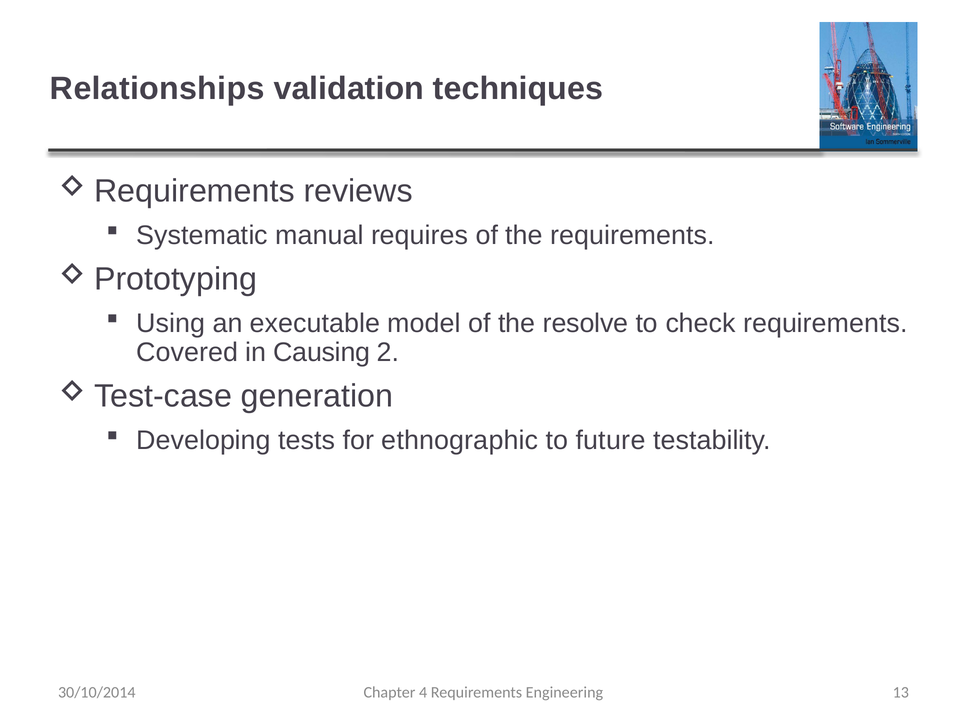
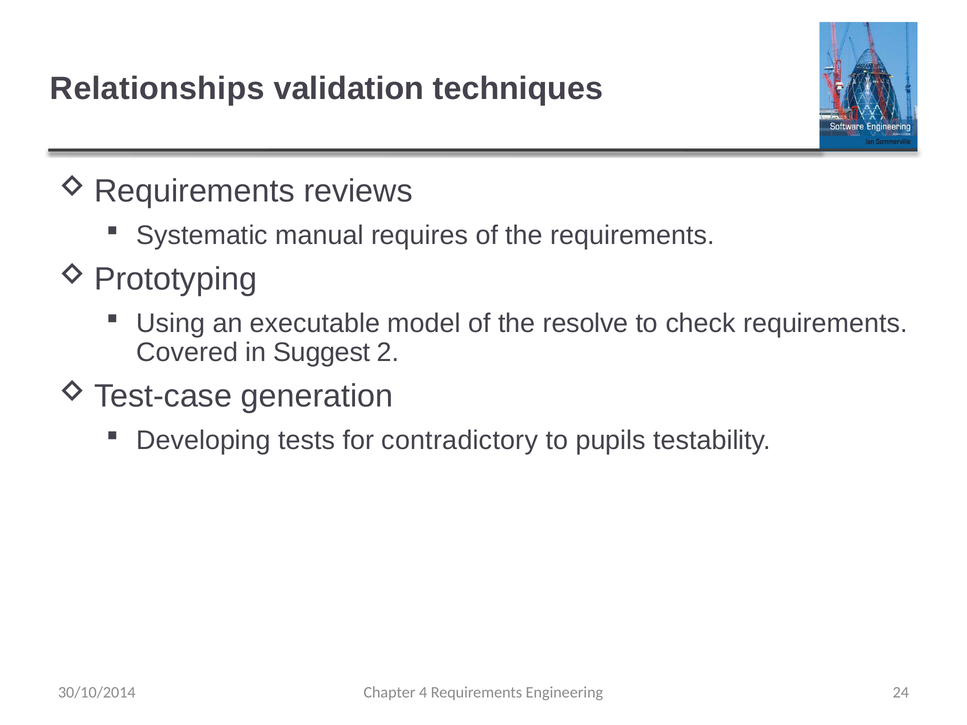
Causing: Causing -> Suggest
ethnographic: ethnographic -> contradictory
future: future -> pupils
13: 13 -> 24
